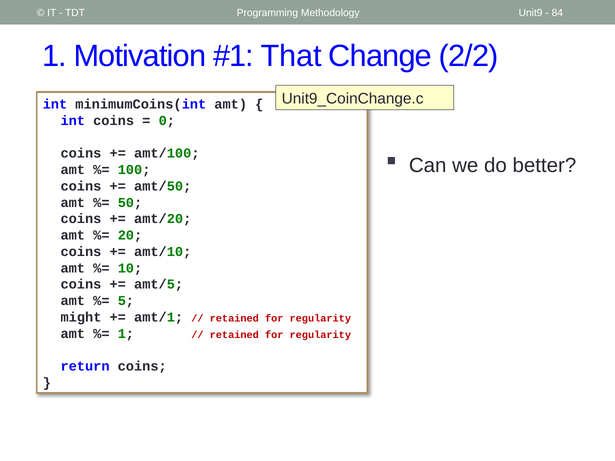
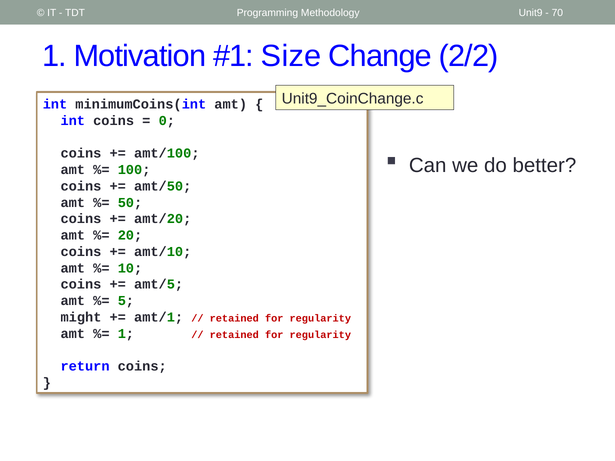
84: 84 -> 70
That: That -> Size
